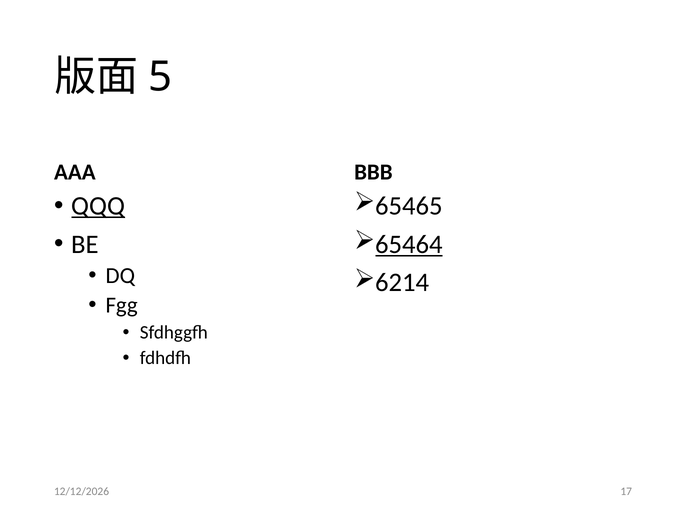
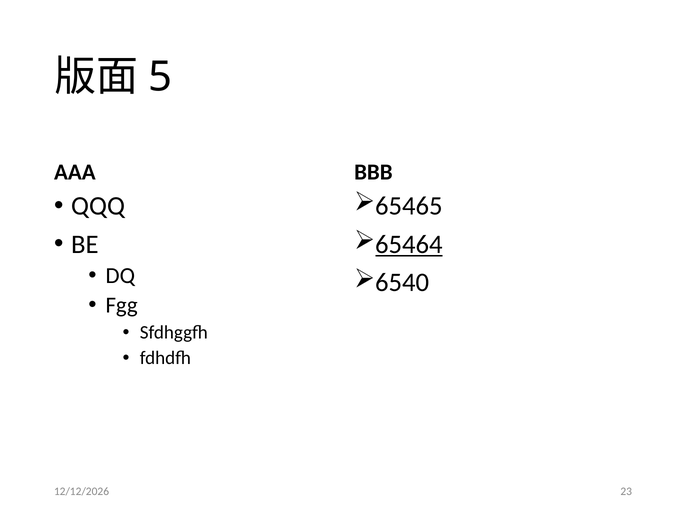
QQQ underline: present -> none
6214: 6214 -> 6540
17: 17 -> 23
